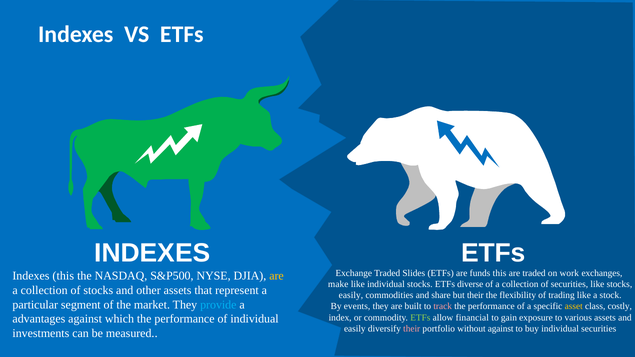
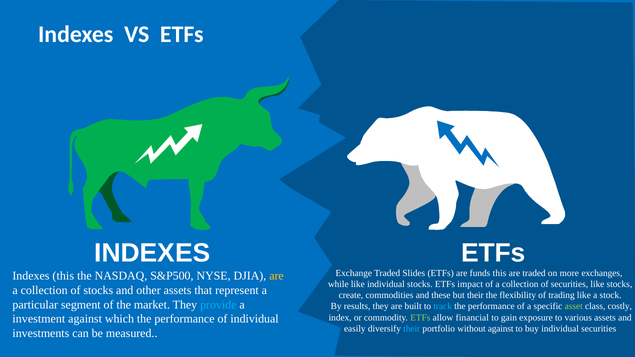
work: work -> more
make: make -> while
diverse: diverse -> impact
easily at (351, 296): easily -> create
share: share -> these
events: events -> results
track colour: pink -> light blue
asset colour: yellow -> light green
advantages: advantages -> investment
their at (412, 329) colour: pink -> light blue
